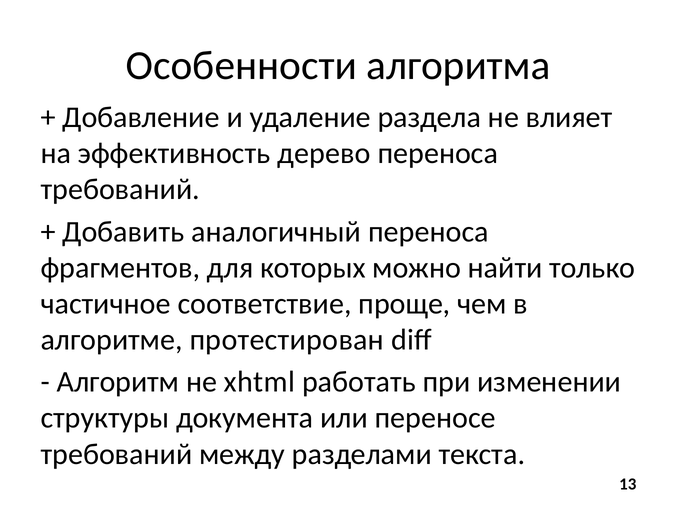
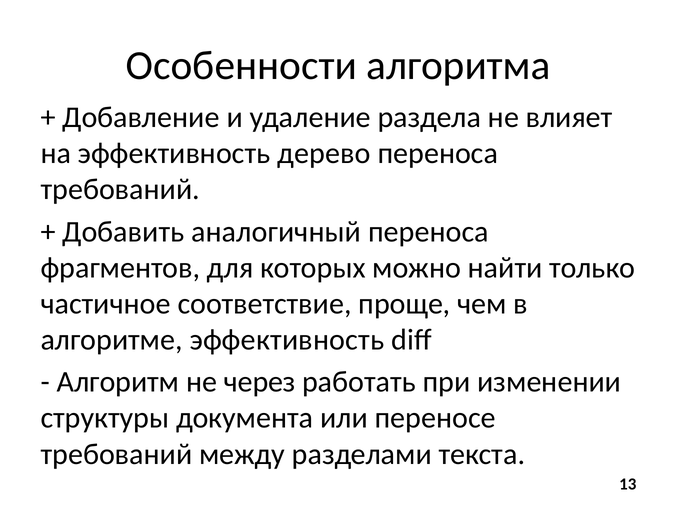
алгоритме протестирован: протестирован -> эффективность
xhtml: xhtml -> через
